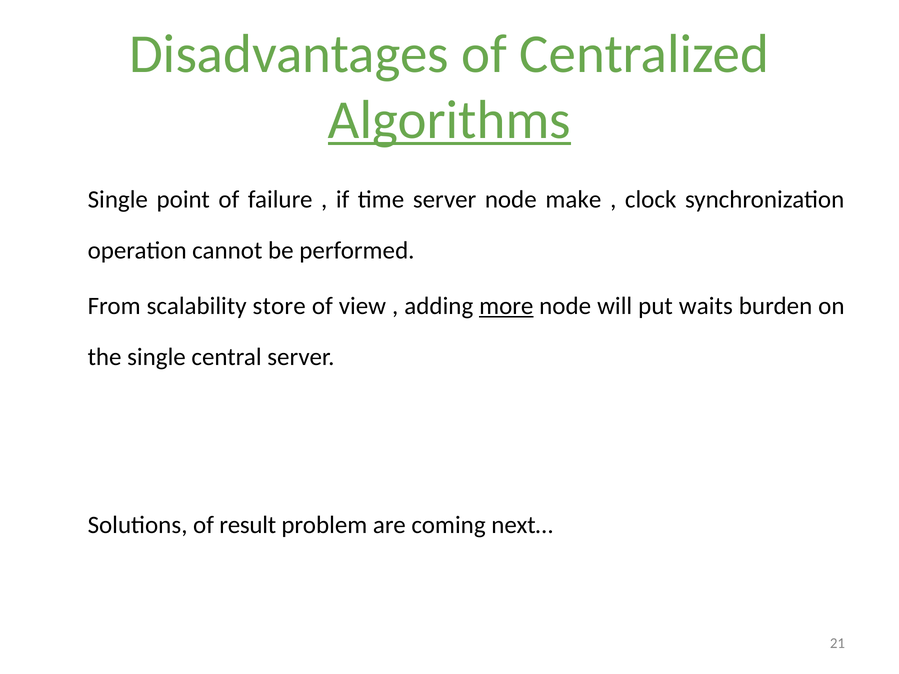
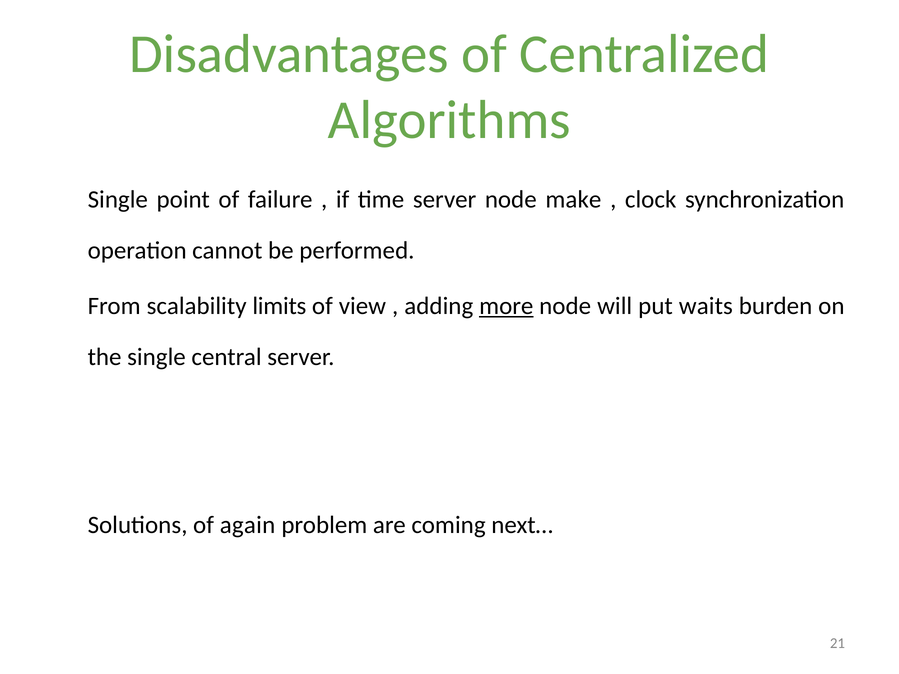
Algorithms underline: present -> none
store: store -> limits
result: result -> again
